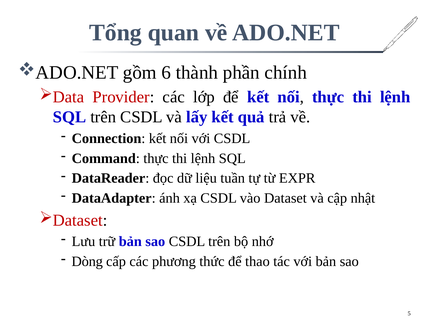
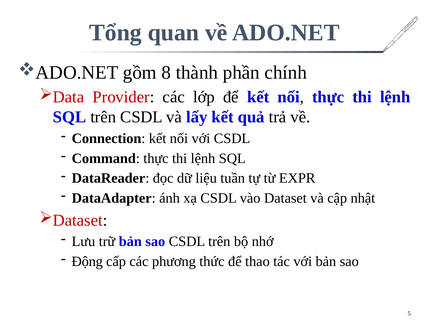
6: 6 -> 8
Dòng: Dòng -> Động
